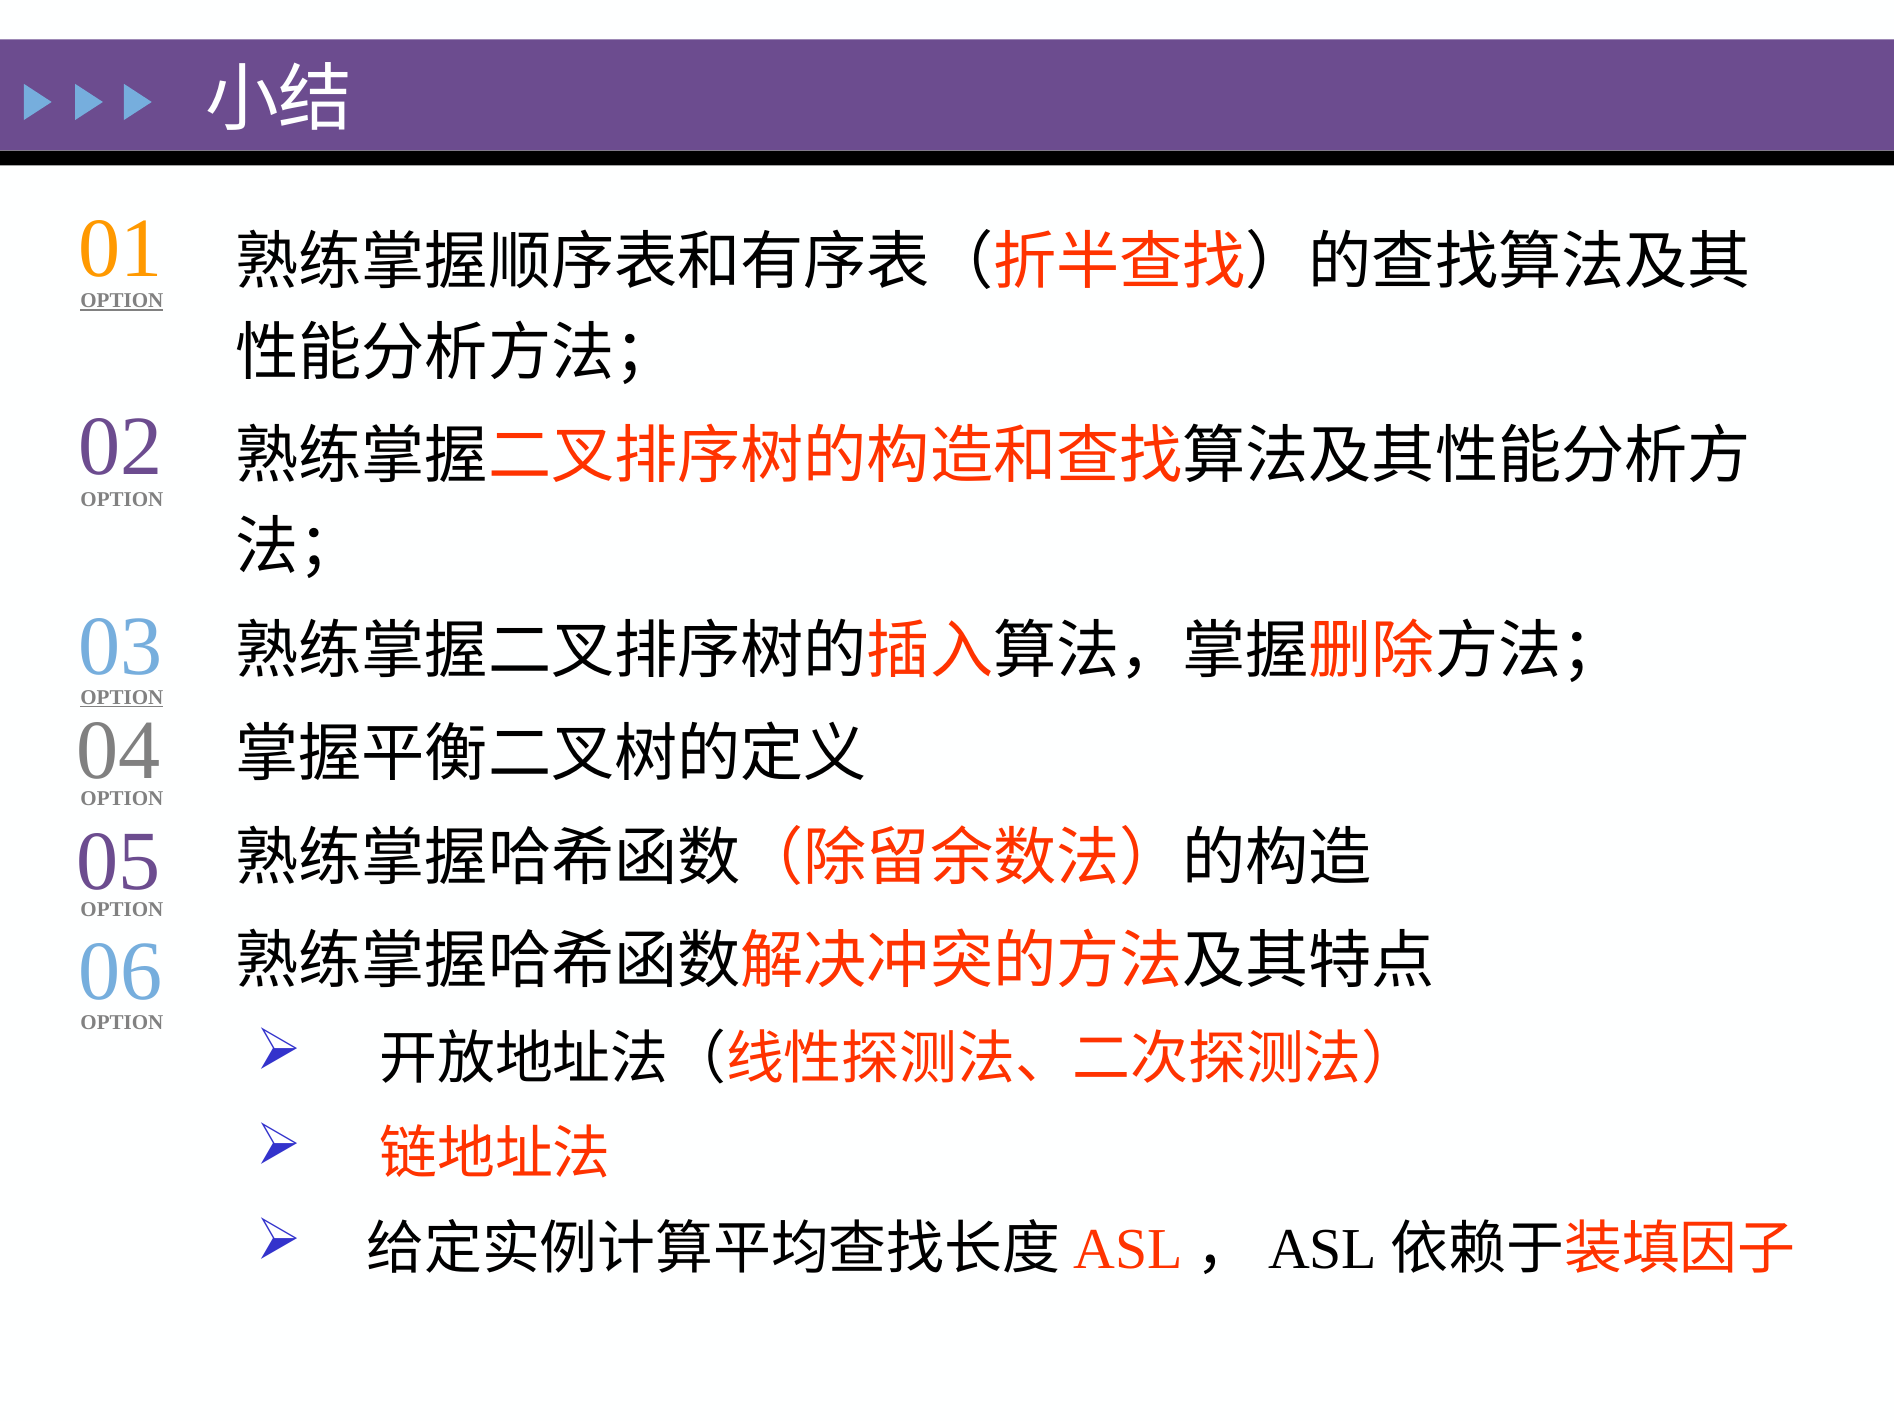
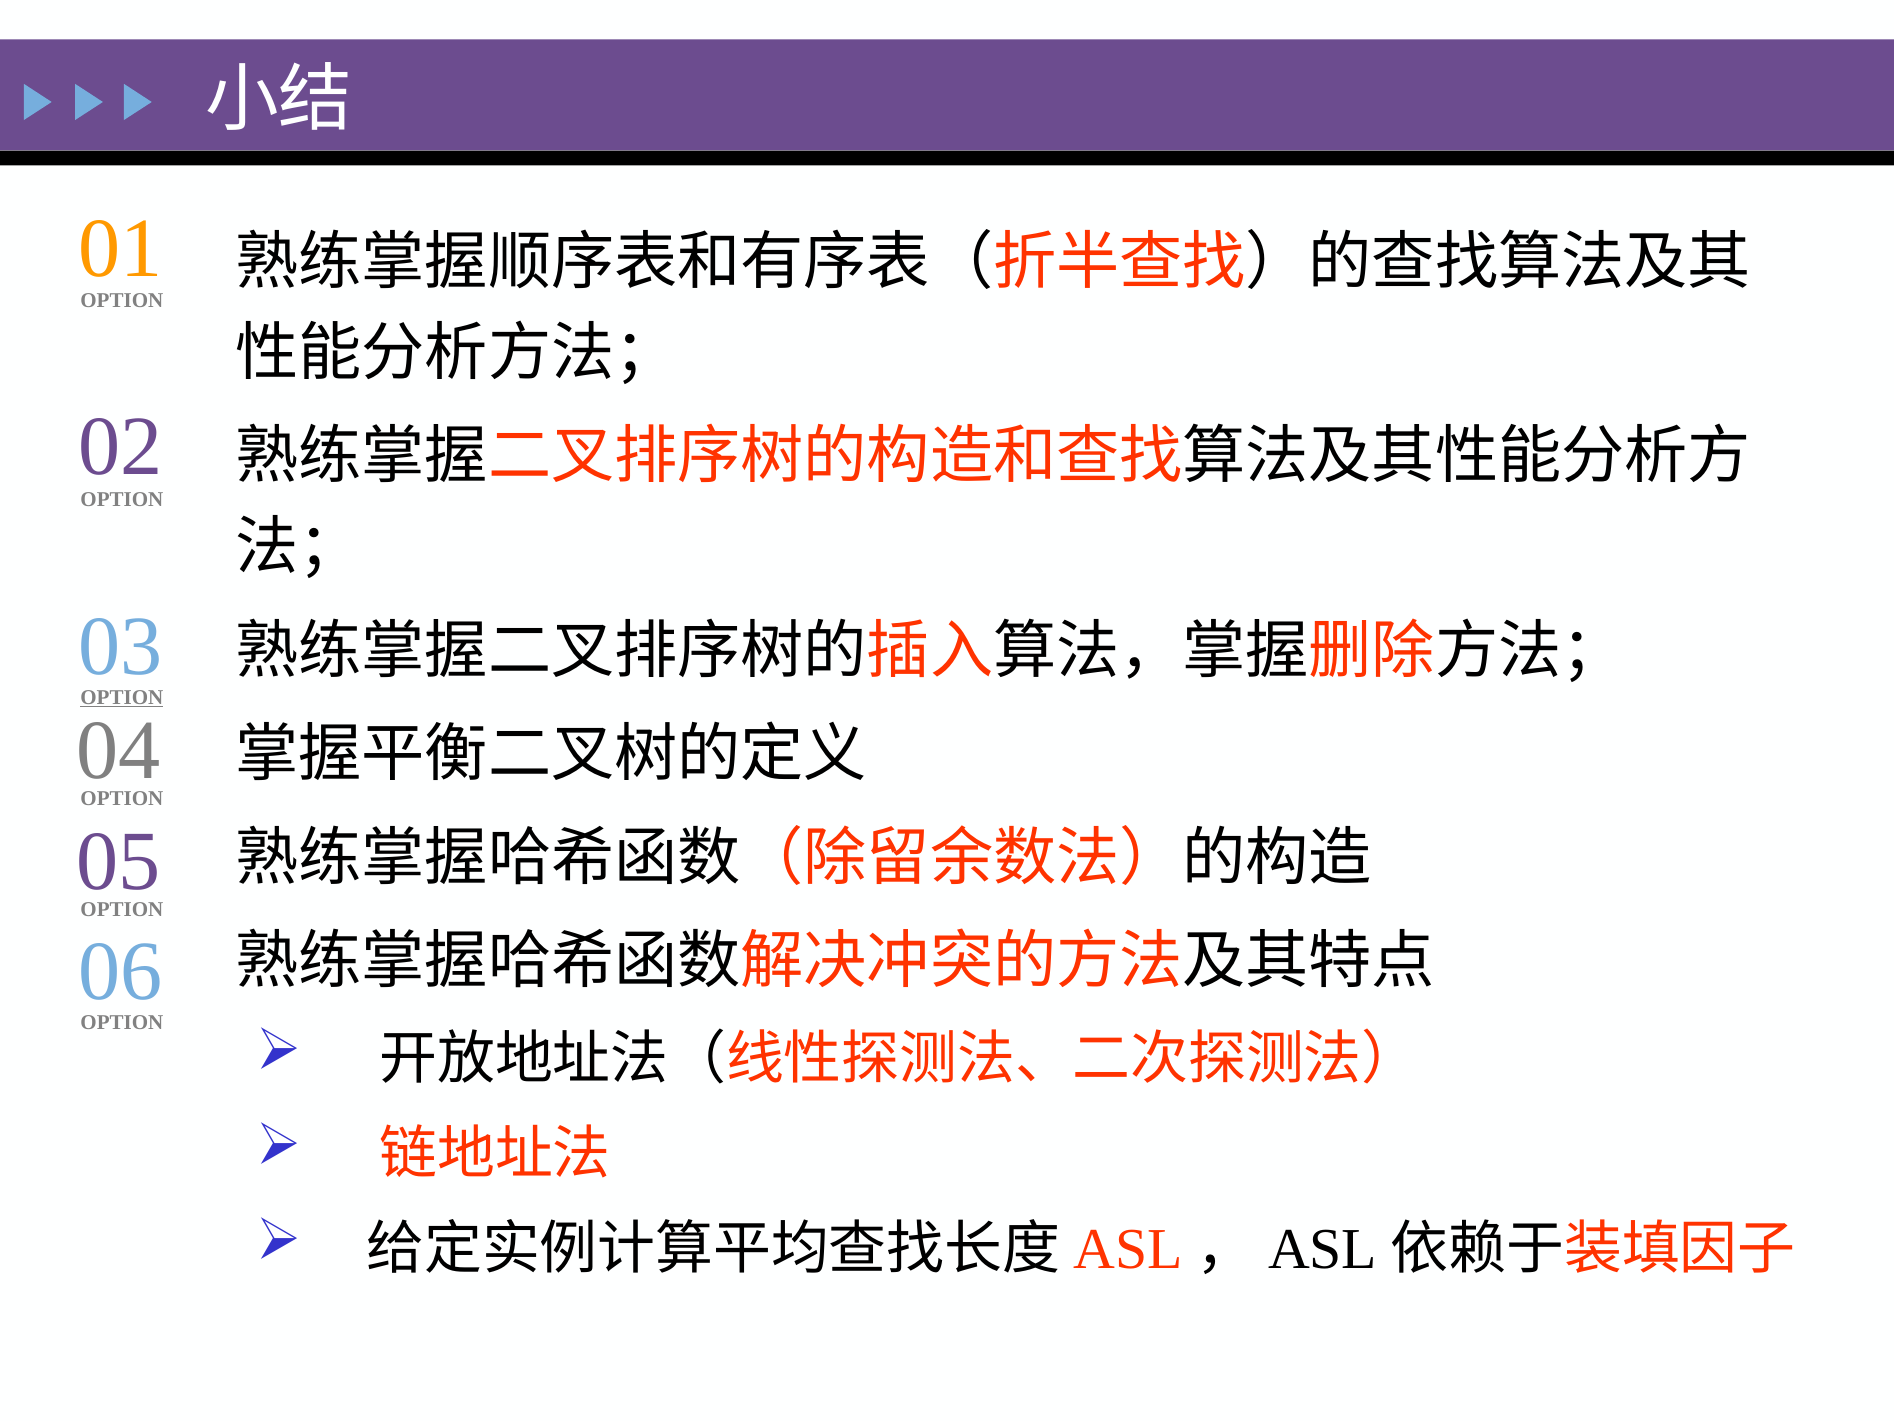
OPTION at (122, 301) underline: present -> none
